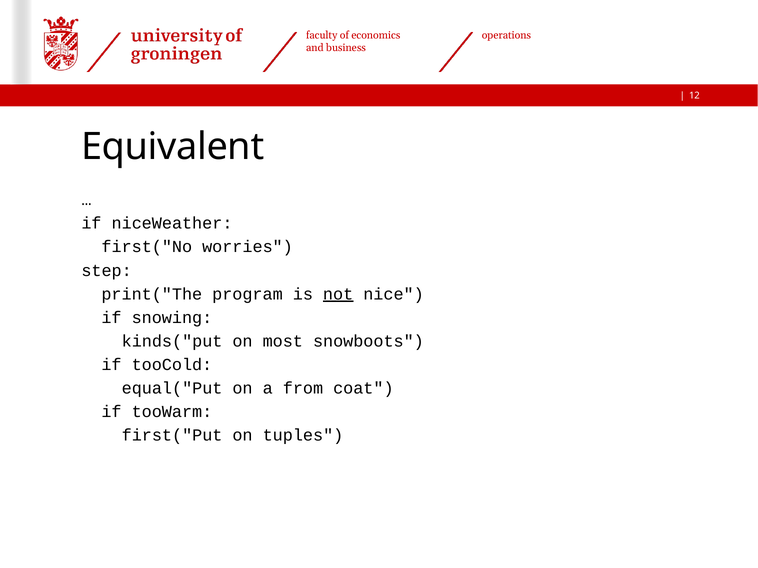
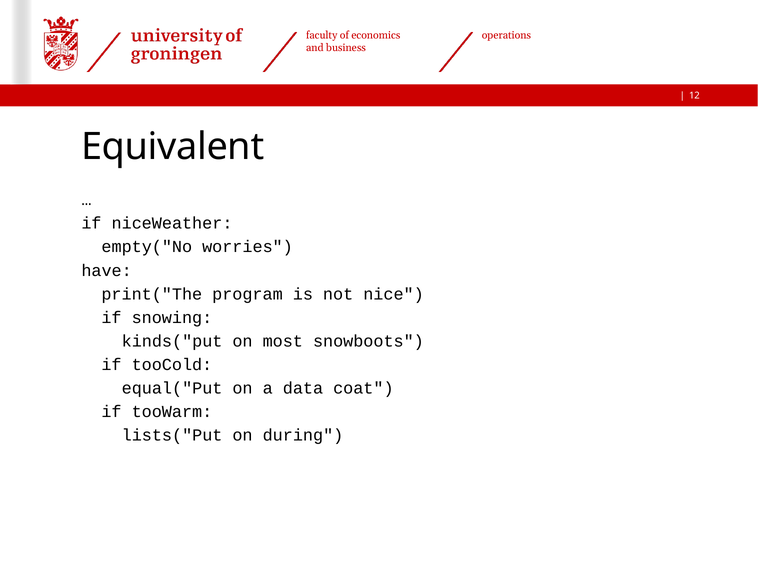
first("No: first("No -> empty("No
step: step -> have
not underline: present -> none
from: from -> data
first("Put: first("Put -> lists("Put
tuples: tuples -> during
